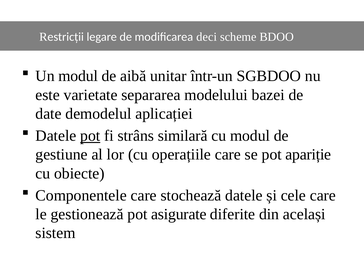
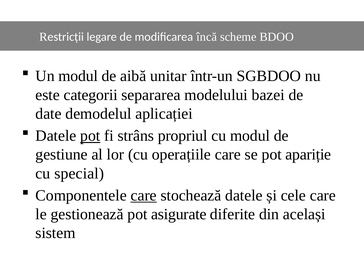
deci: deci -> încă
varietate: varietate -> categorii
similară: similară -> propriul
obiecte: obiecte -> special
care at (144, 195) underline: none -> present
